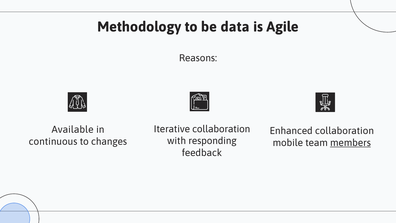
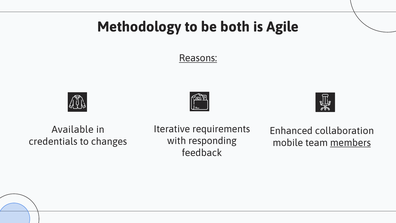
data: data -> both
Reasons underline: none -> present
Iterative collaboration: collaboration -> requirements
continuous: continuous -> credentials
